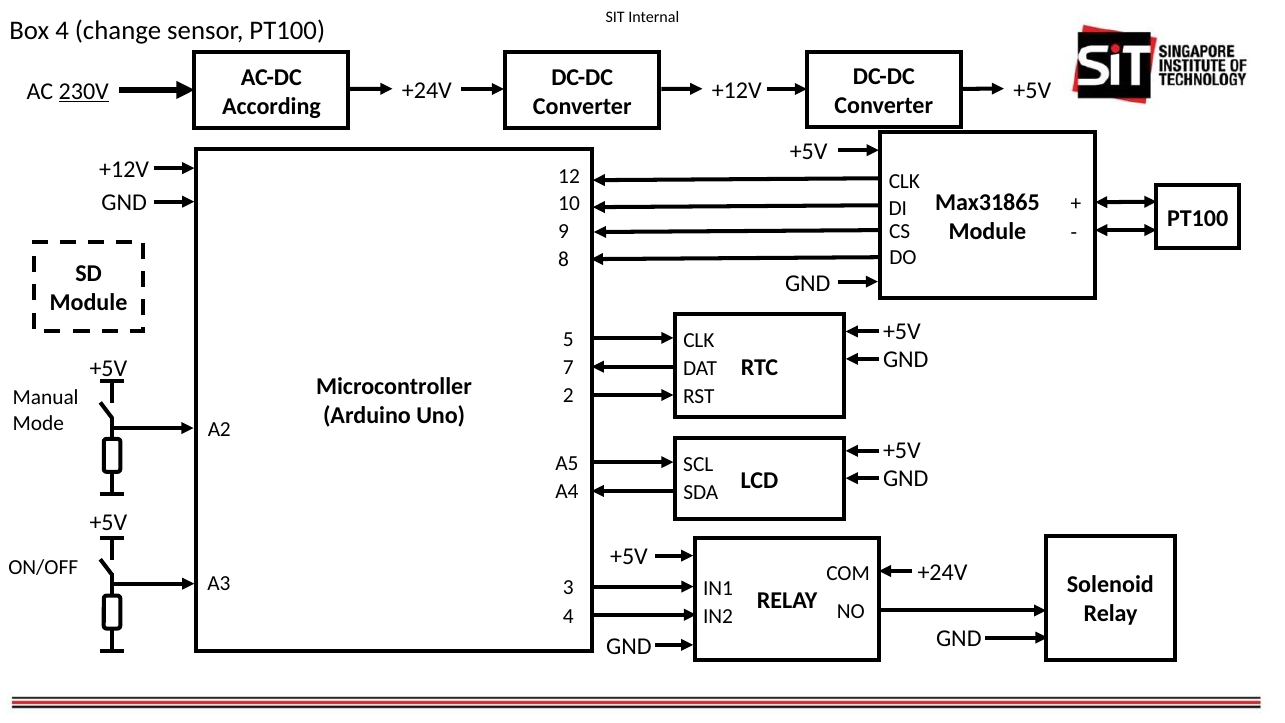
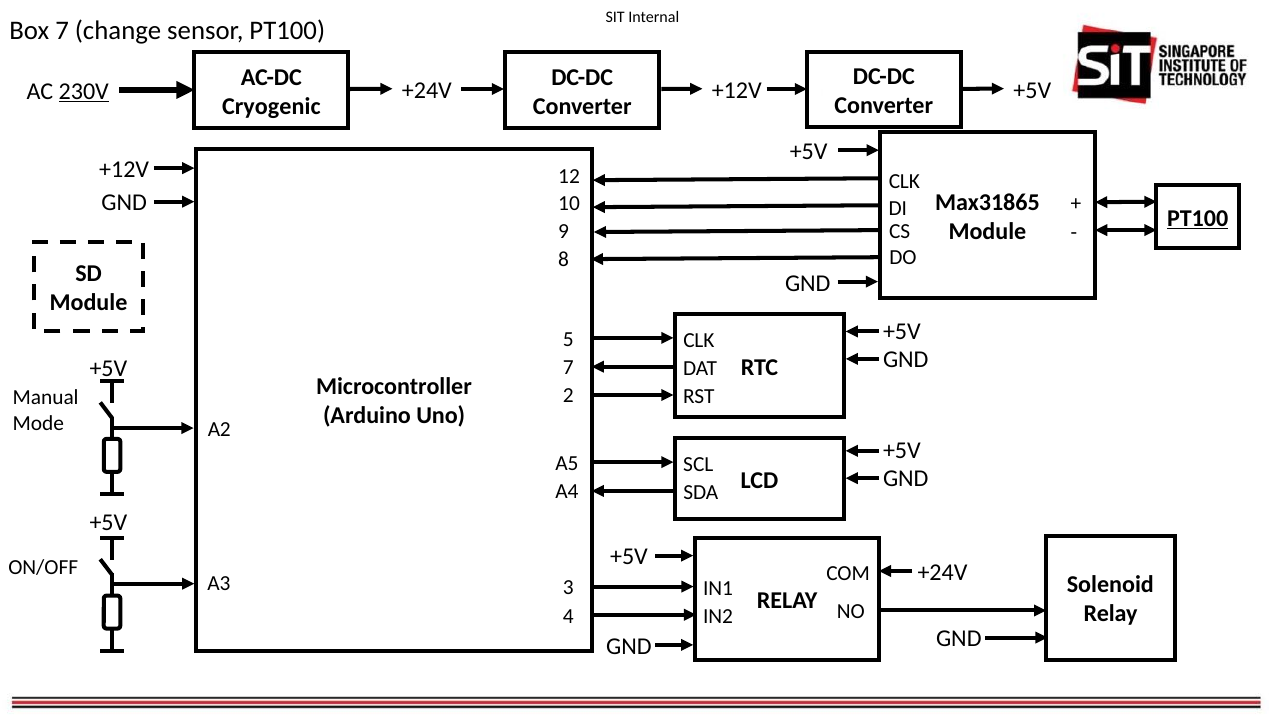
Box 4: 4 -> 7
According: According -> Cryogenic
PT100 at (1198, 218) underline: none -> present
